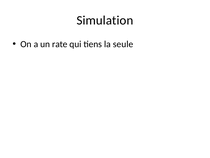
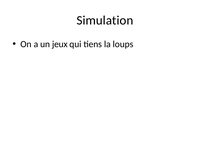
rate: rate -> jeux
seule: seule -> loups
